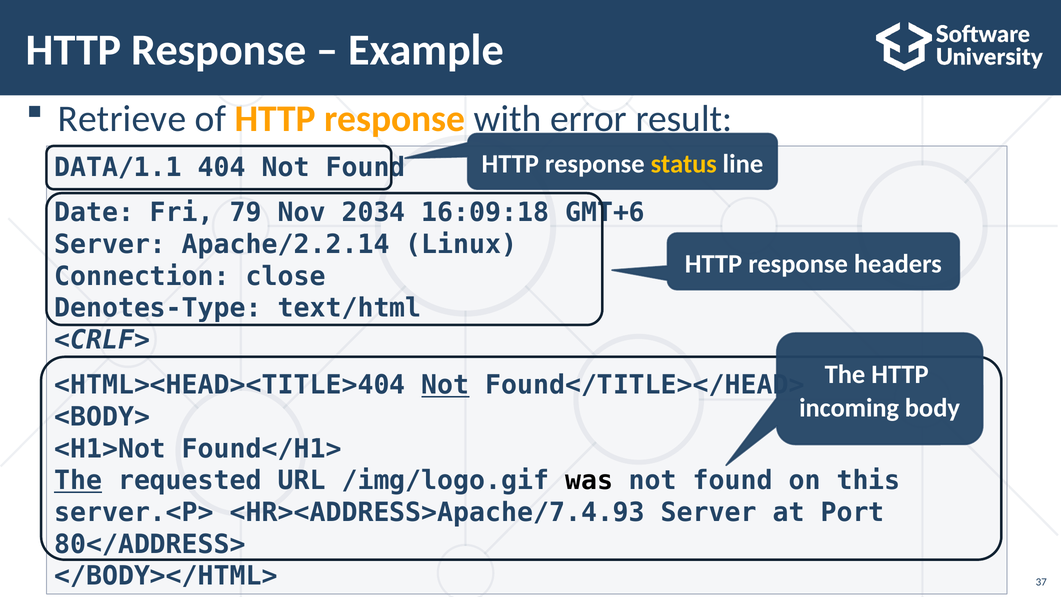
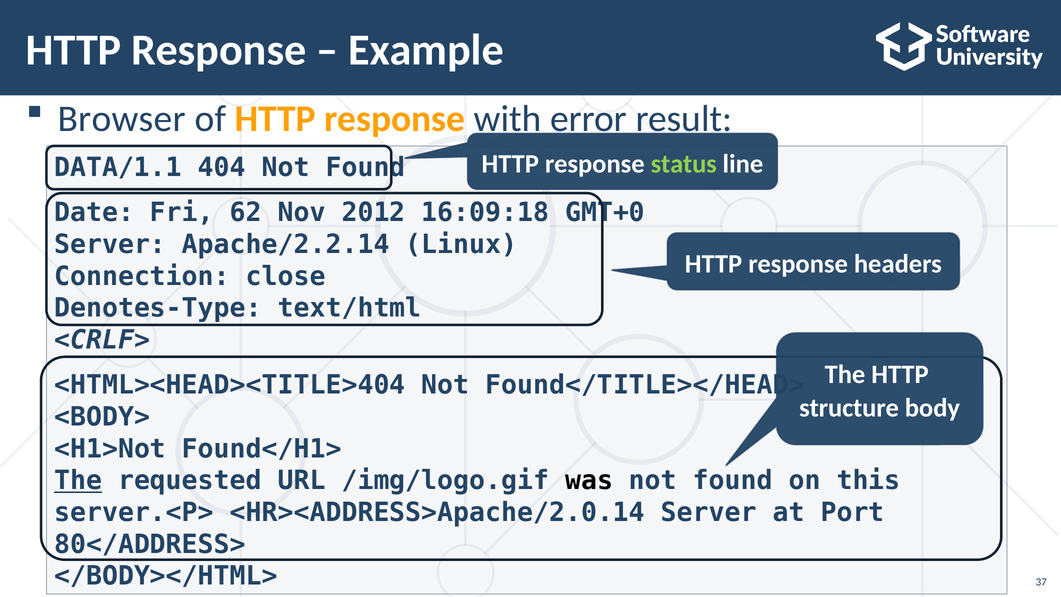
Retrieve: Retrieve -> Browser
status colour: yellow -> light green
79: 79 -> 62
2034: 2034 -> 2012
GMT+6: GMT+6 -> GMT+0
Not at (445, 385) underline: present -> none
incoming: incoming -> structure
<HR><ADDRESS>Apache/7.4.93: <HR><ADDRESS>Apache/7.4.93 -> <HR><ADDRESS>Apache/2.0.14
